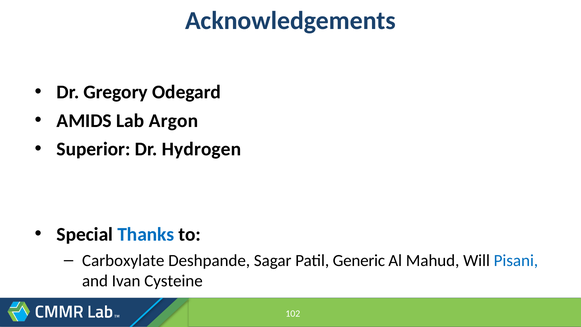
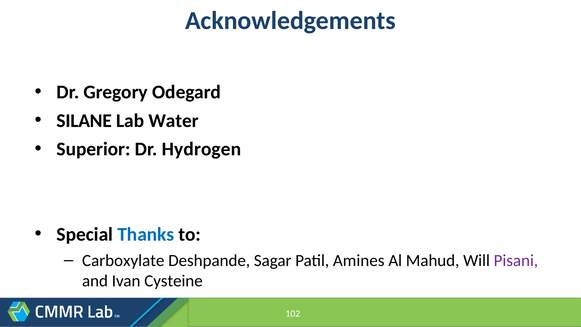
AMIDS: AMIDS -> SILANE
Argon: Argon -> Water
Generic: Generic -> Amines
Pisani colour: blue -> purple
